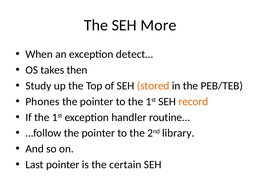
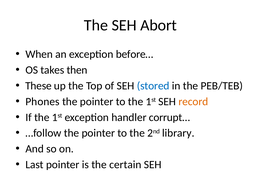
More: More -> Abort
detect…: detect… -> before…
Study: Study -> These
stored colour: orange -> blue
routine…: routine… -> corrupt…
